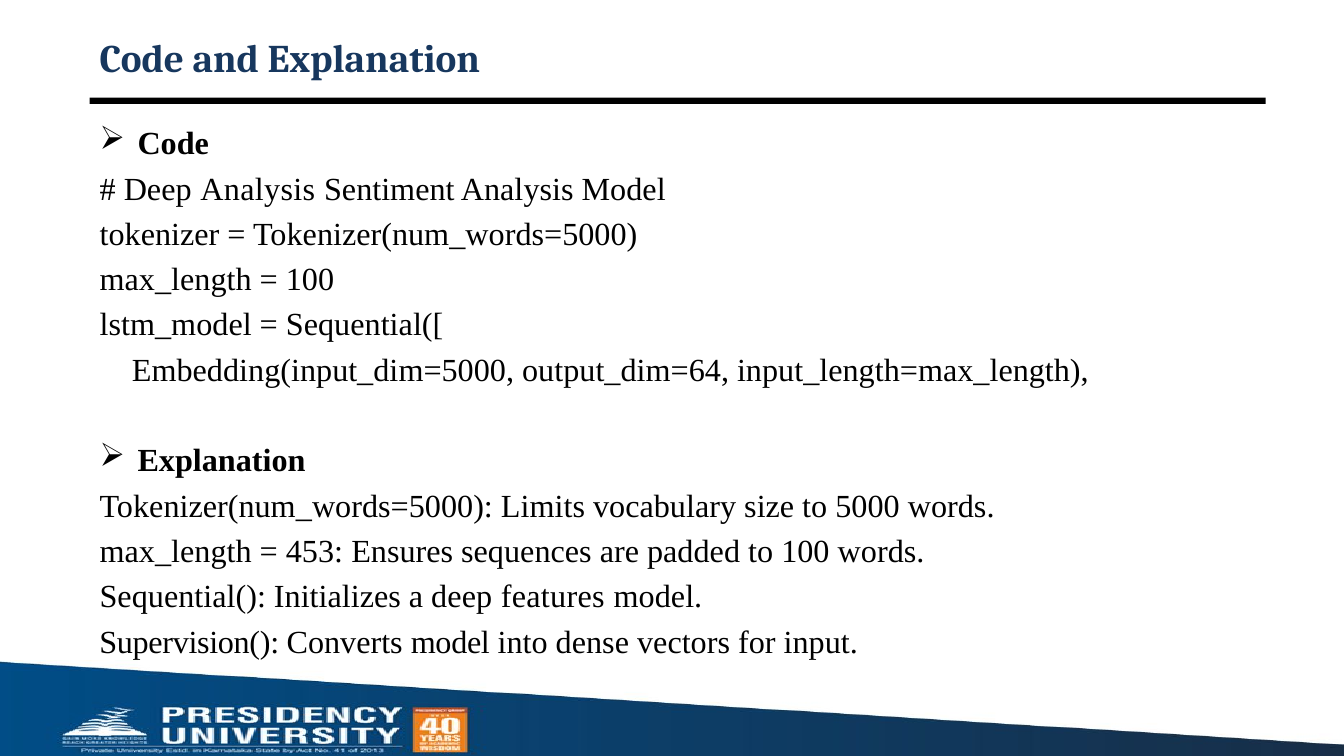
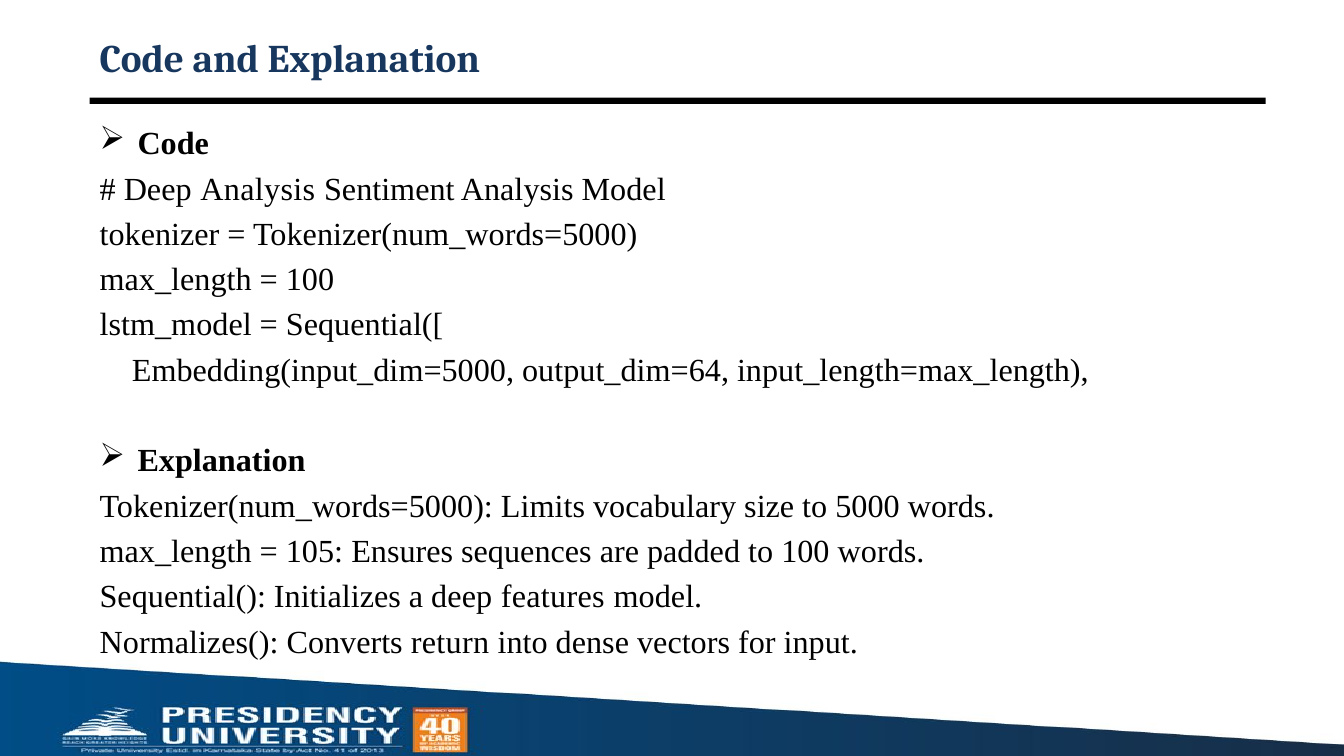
453: 453 -> 105
Supervision(: Supervision( -> Normalizes(
Converts model: model -> return
